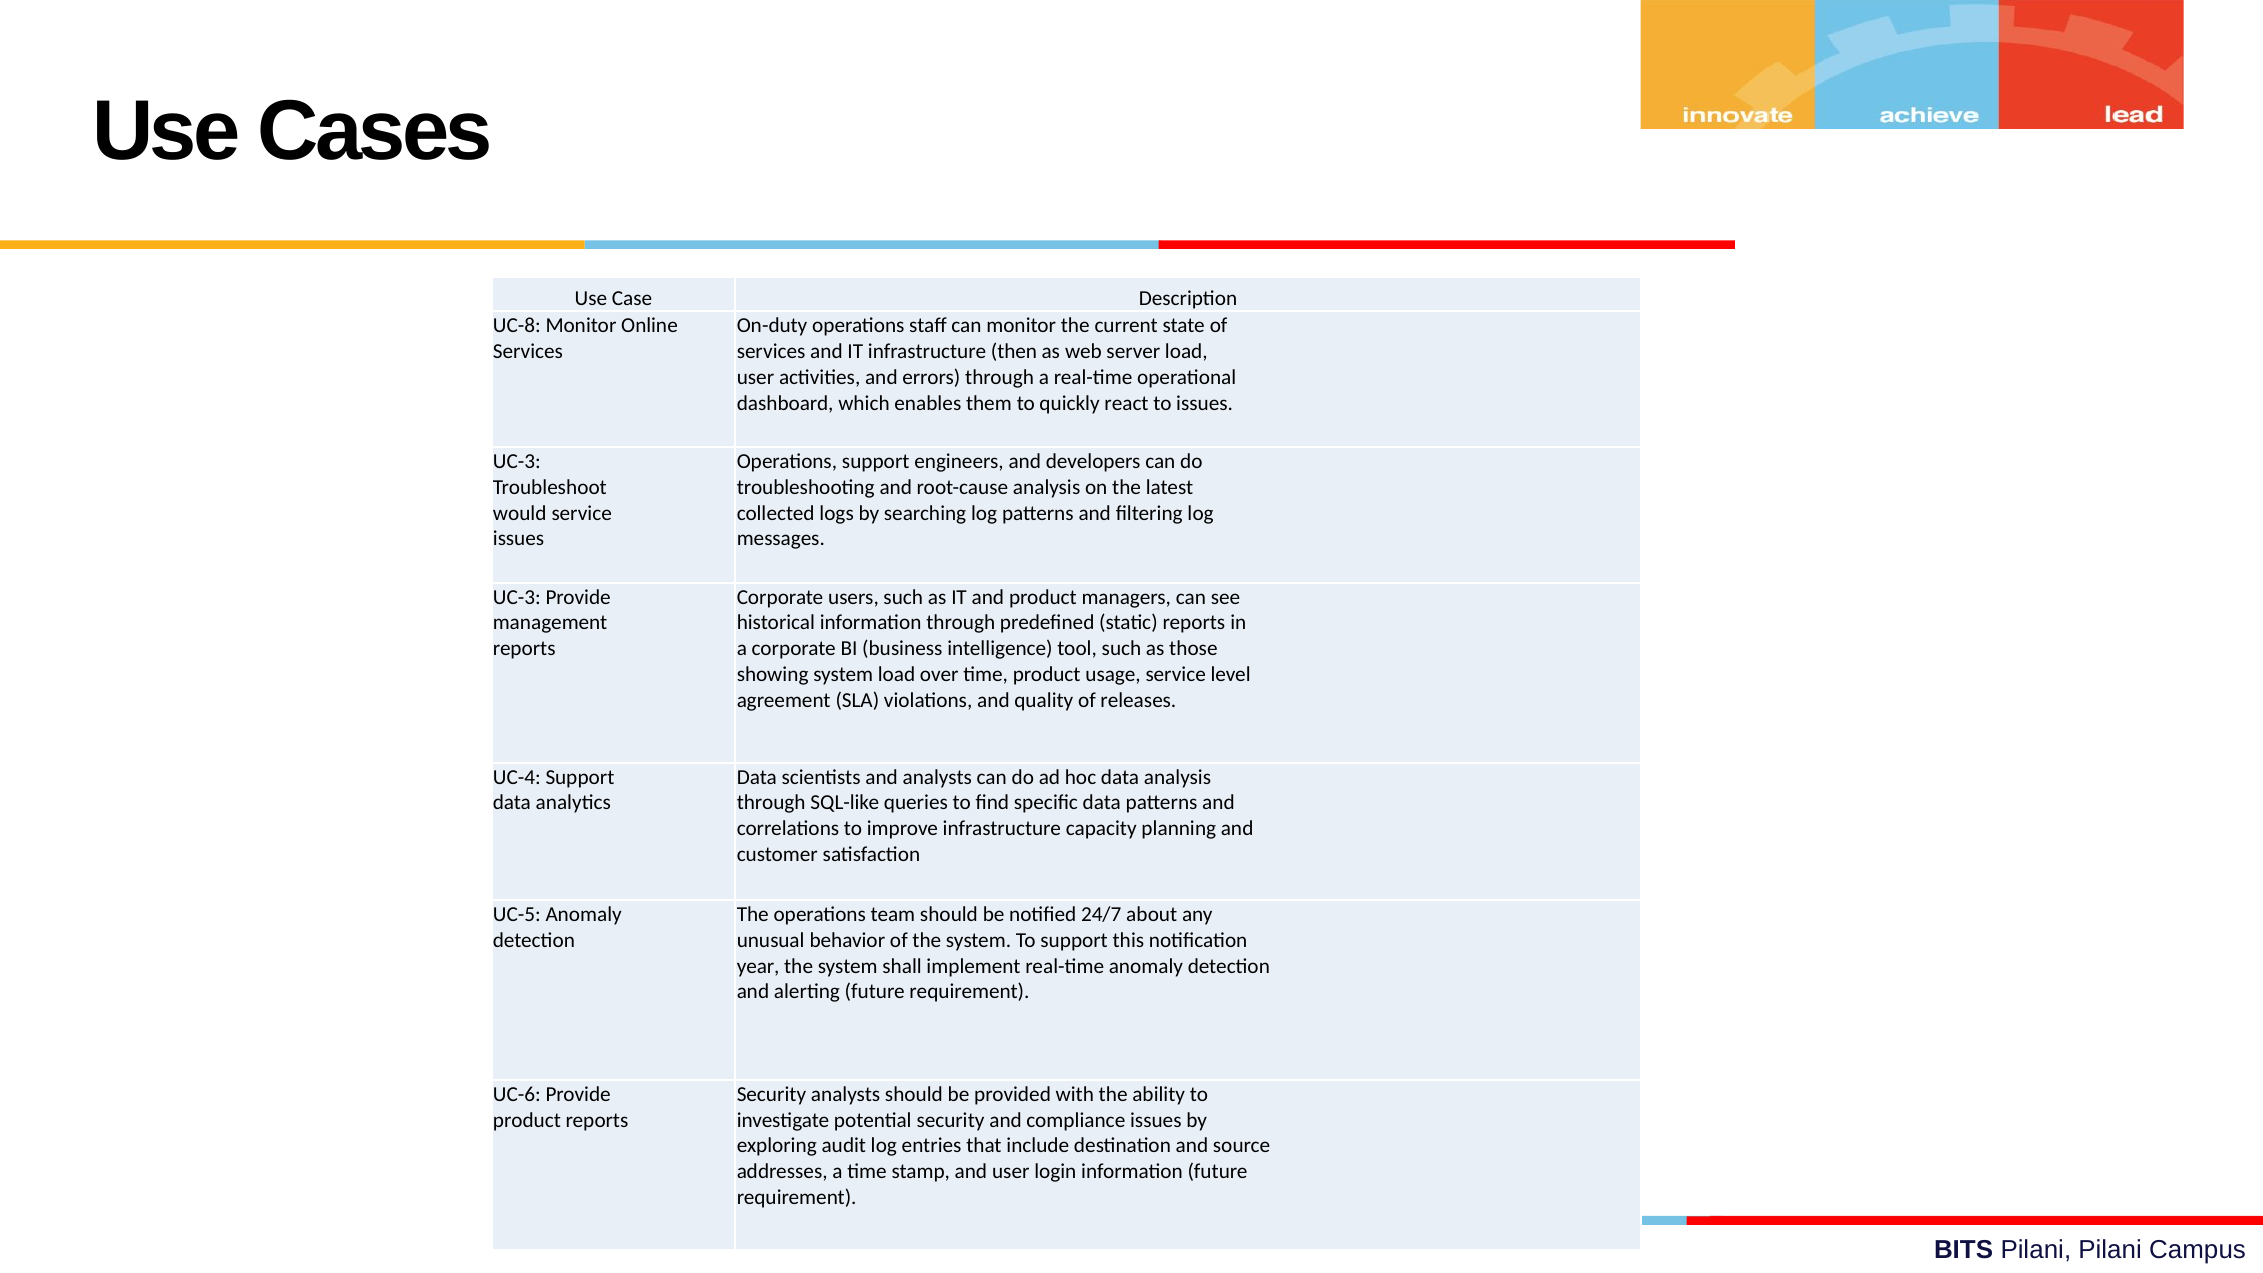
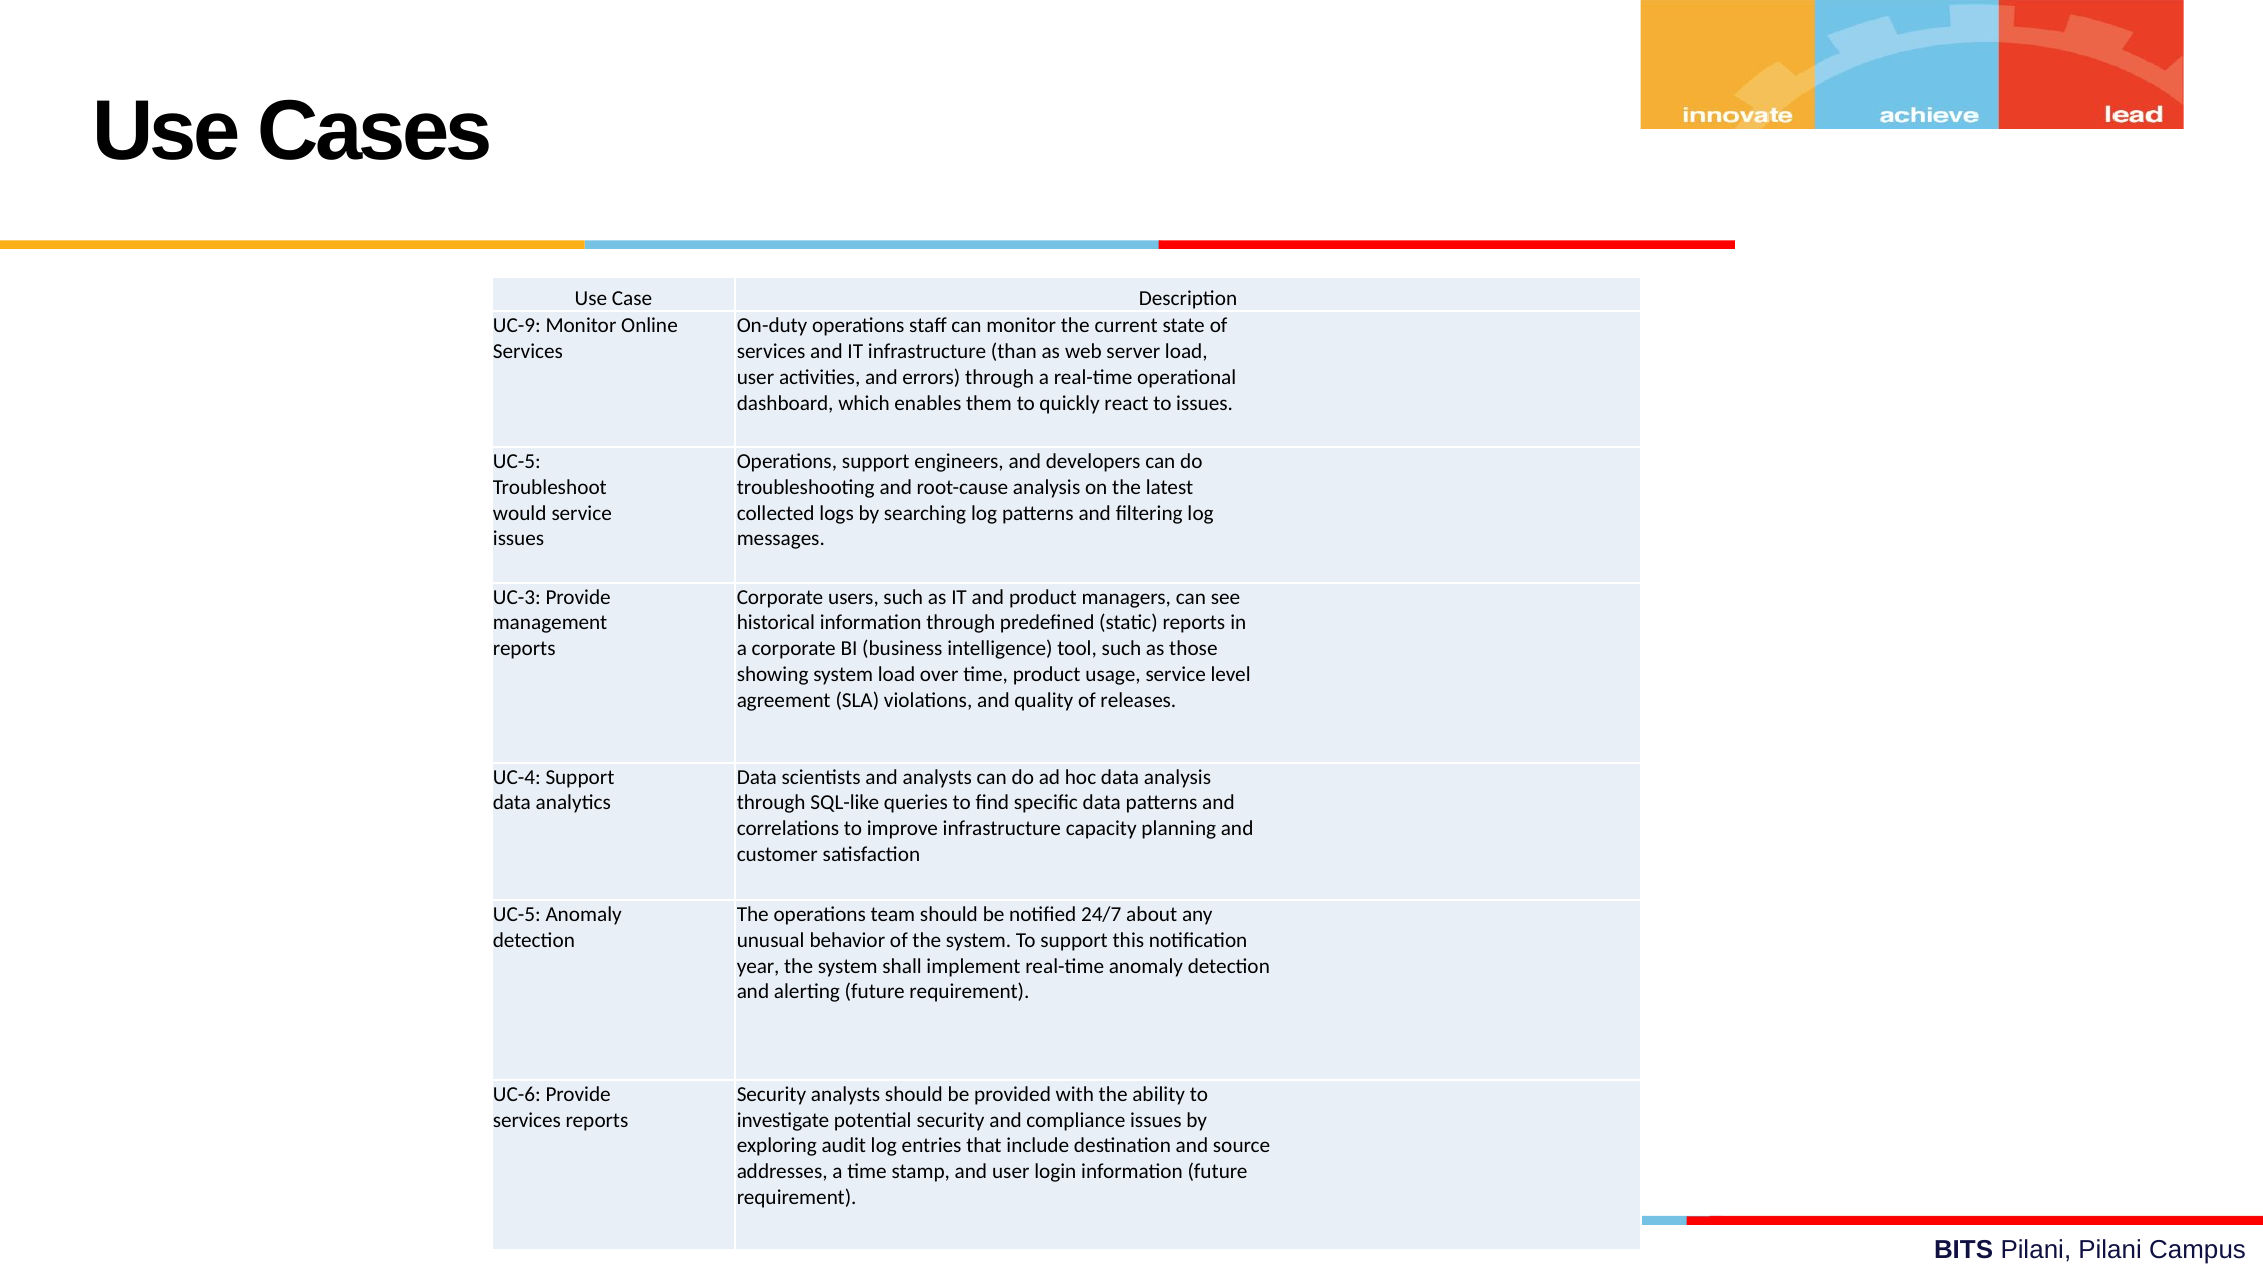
UC-8: UC-8 -> UC-9
then: then -> than
UC-3 at (517, 461): UC-3 -> UC-5
product at (527, 1120): product -> services
